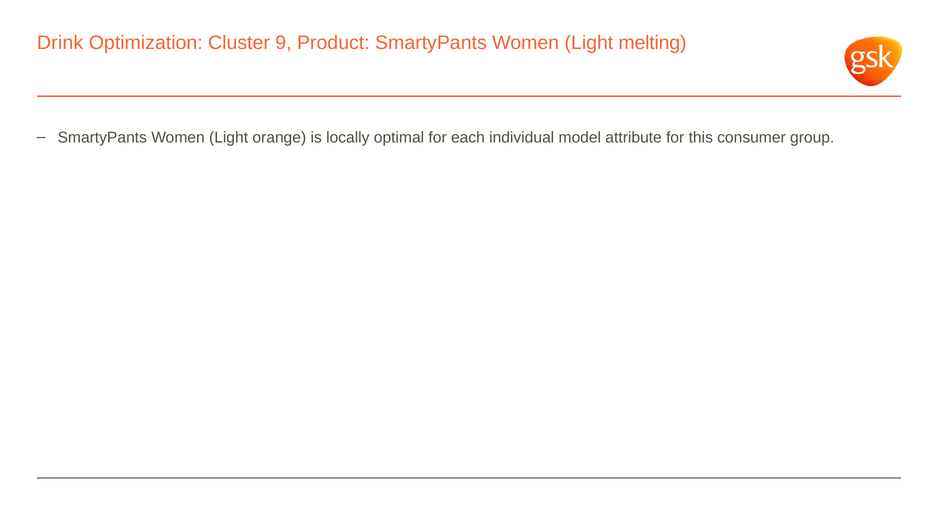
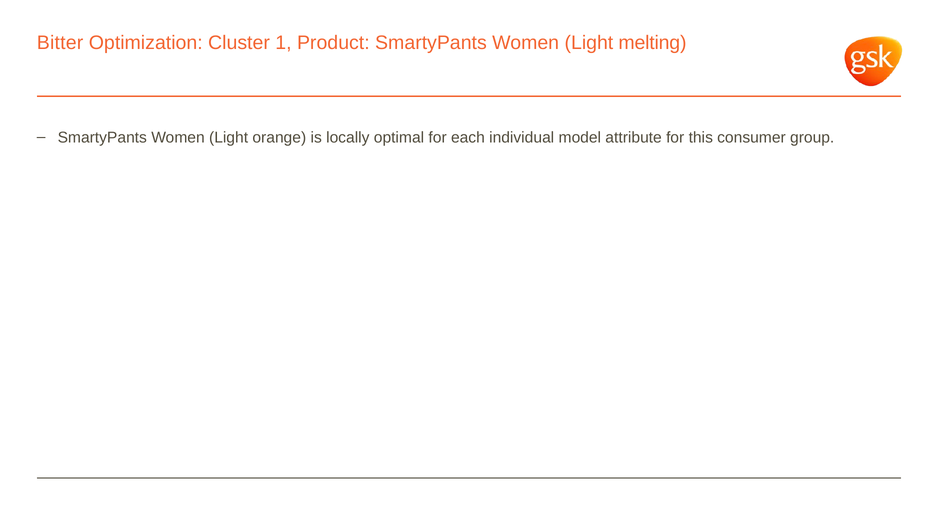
Drink: Drink -> Bitter
9: 9 -> 1
